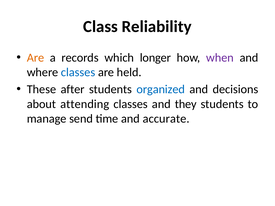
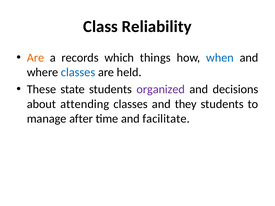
longer: longer -> things
when colour: purple -> blue
after: after -> state
organized colour: blue -> purple
send: send -> after
accurate: accurate -> facilitate
